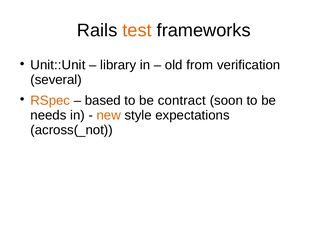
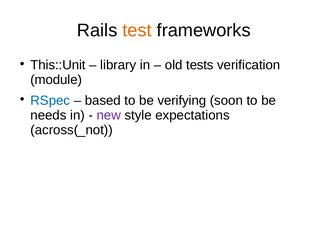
Unit::Unit: Unit::Unit -> This::Unit
from: from -> tests
several: several -> module
RSpec colour: orange -> blue
contract: contract -> verifying
new colour: orange -> purple
